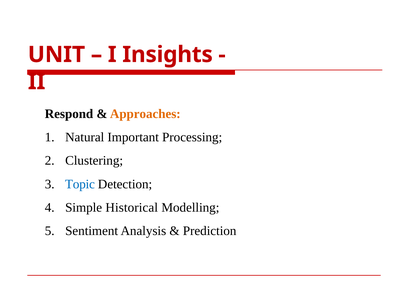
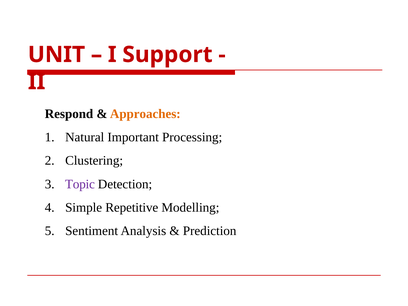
Insights: Insights -> Support
Topic colour: blue -> purple
Historical: Historical -> Repetitive
